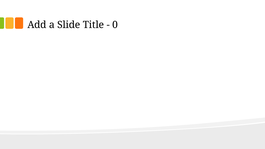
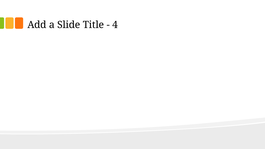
0: 0 -> 4
